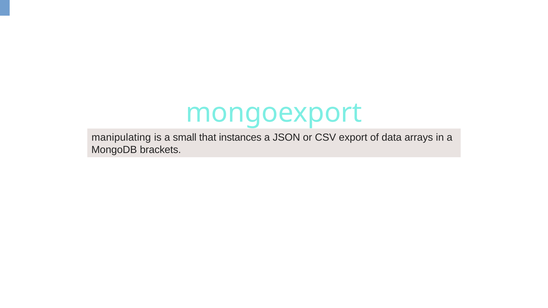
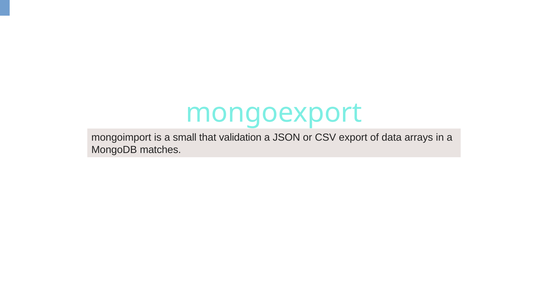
manipulating: manipulating -> mongoimport
instances: instances -> validation
brackets: brackets -> matches
